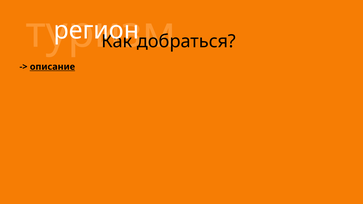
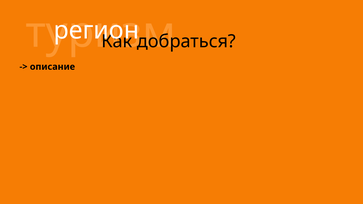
описание underline: present -> none
